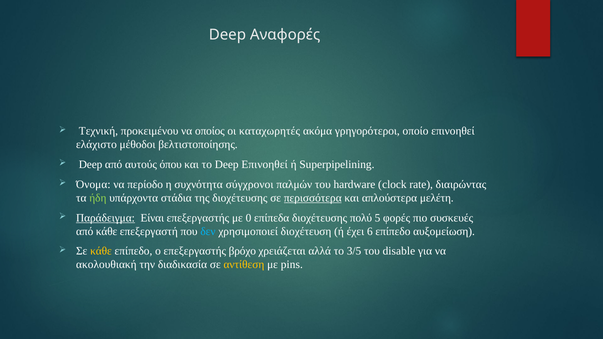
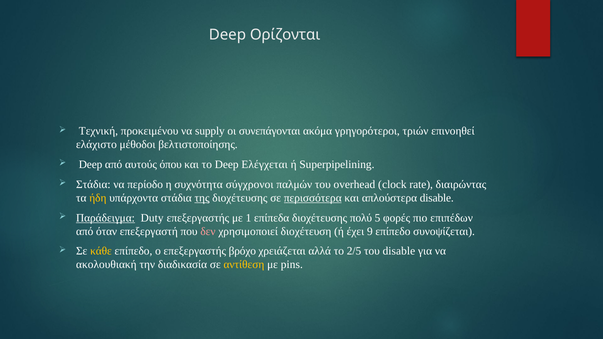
Αναφορές: Αναφορές -> Ορίζονται
οποίος: οποίος -> supply
καταχωρητές: καταχωρητές -> συνεπάγονται
οποίο: οποίο -> τριών
Deep Επινοηθεί: Επινοηθεί -> Ελέγχεται
Όνομα at (93, 185): Όνομα -> Στάδια
hardware: hardware -> overhead
ήδη colour: light green -> yellow
της underline: none -> present
απλούστερα μελέτη: μελέτη -> disable
Είναι: Είναι -> Duty
0: 0 -> 1
συσκευές: συσκευές -> επιπέδων
από κάθε: κάθε -> όταν
δεν colour: light blue -> pink
6: 6 -> 9
αυξομείωση: αυξομείωση -> συνοψίζεται
3/5: 3/5 -> 2/5
